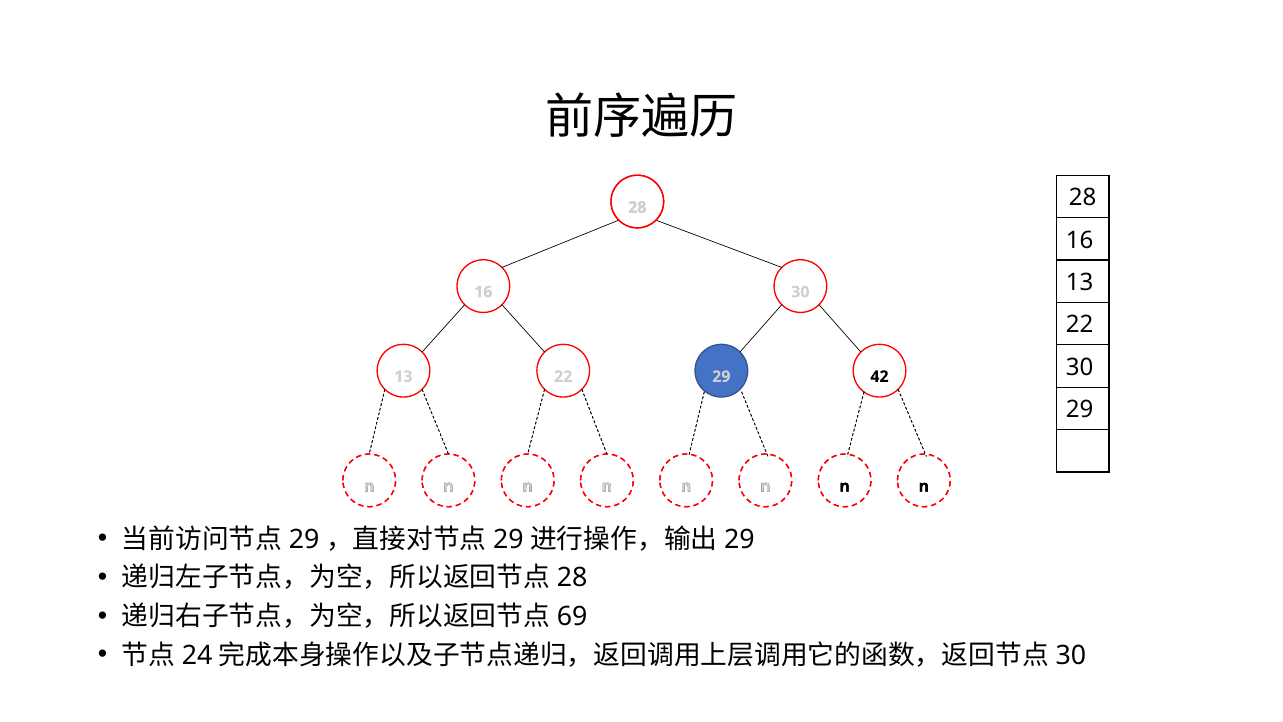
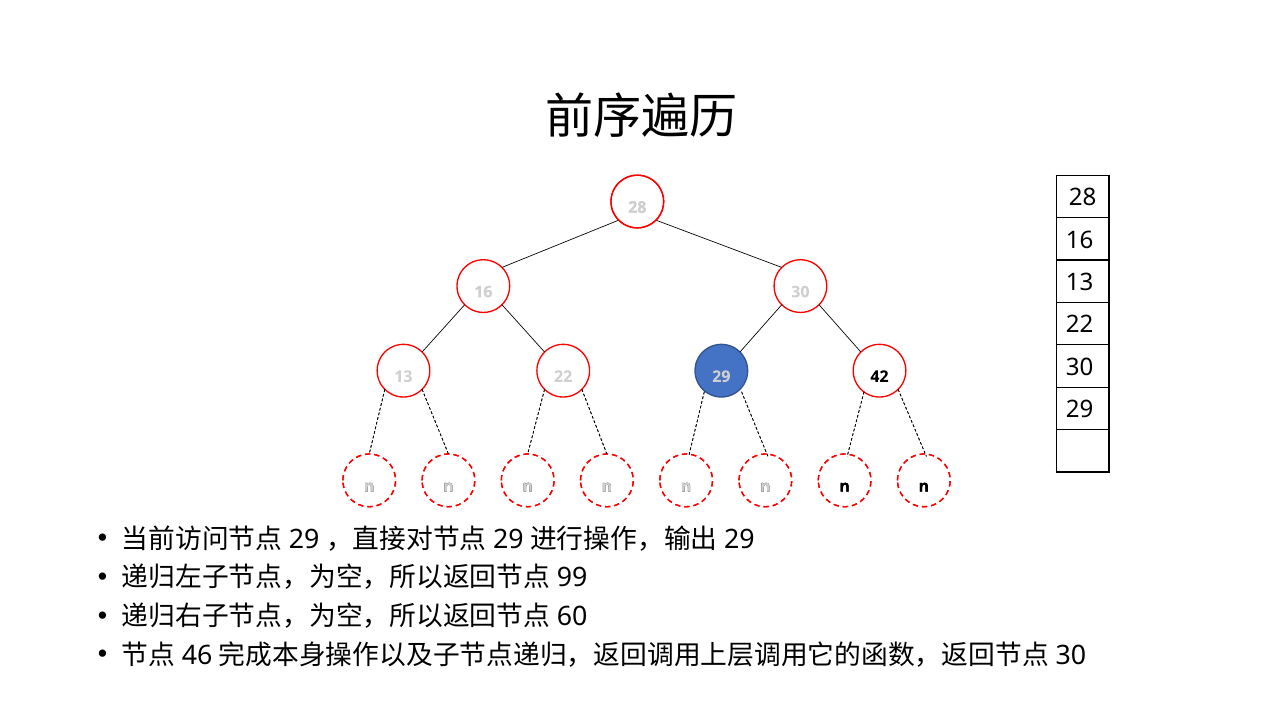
28 at (572, 578): 28 -> 99
69: 69 -> 60
24: 24 -> 46
